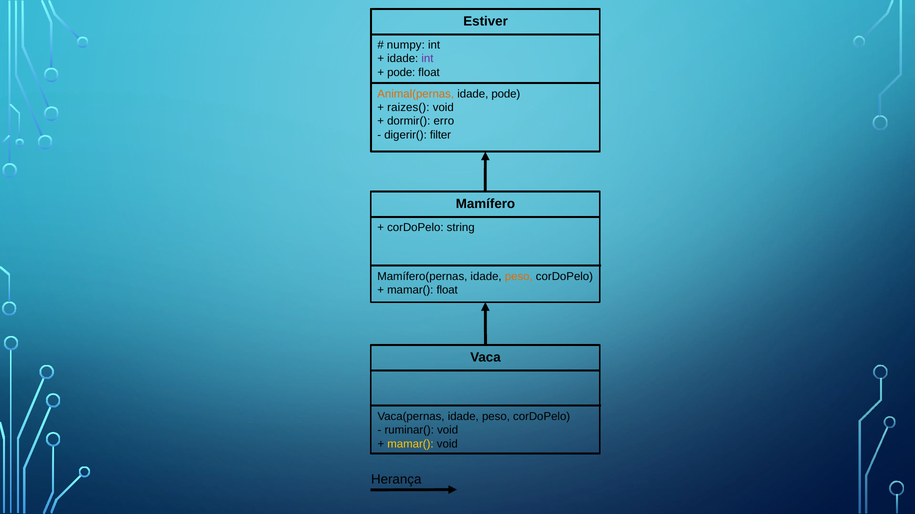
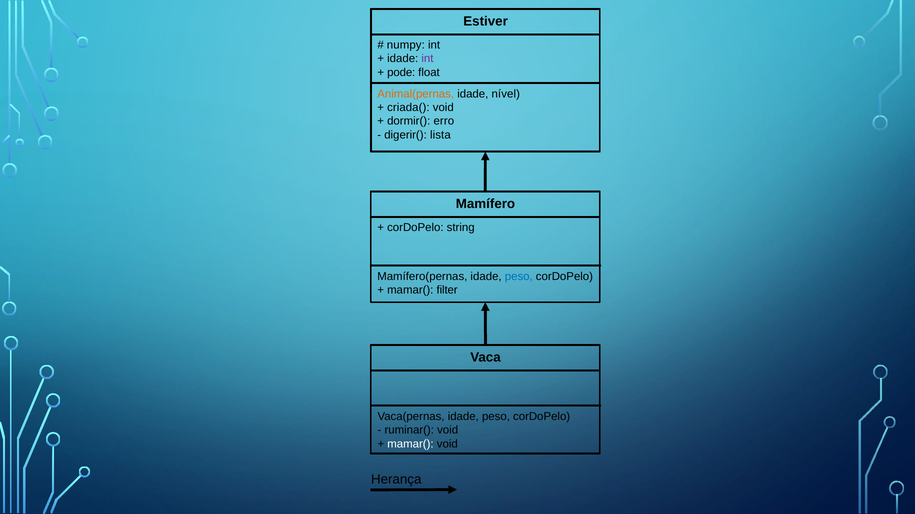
idade pode: pode -> nível
raizes(: raizes( -> criada(
filter: filter -> lista
peso at (519, 277) colour: orange -> blue
mamar( float: float -> filter
mamar( at (410, 444) colour: yellow -> white
